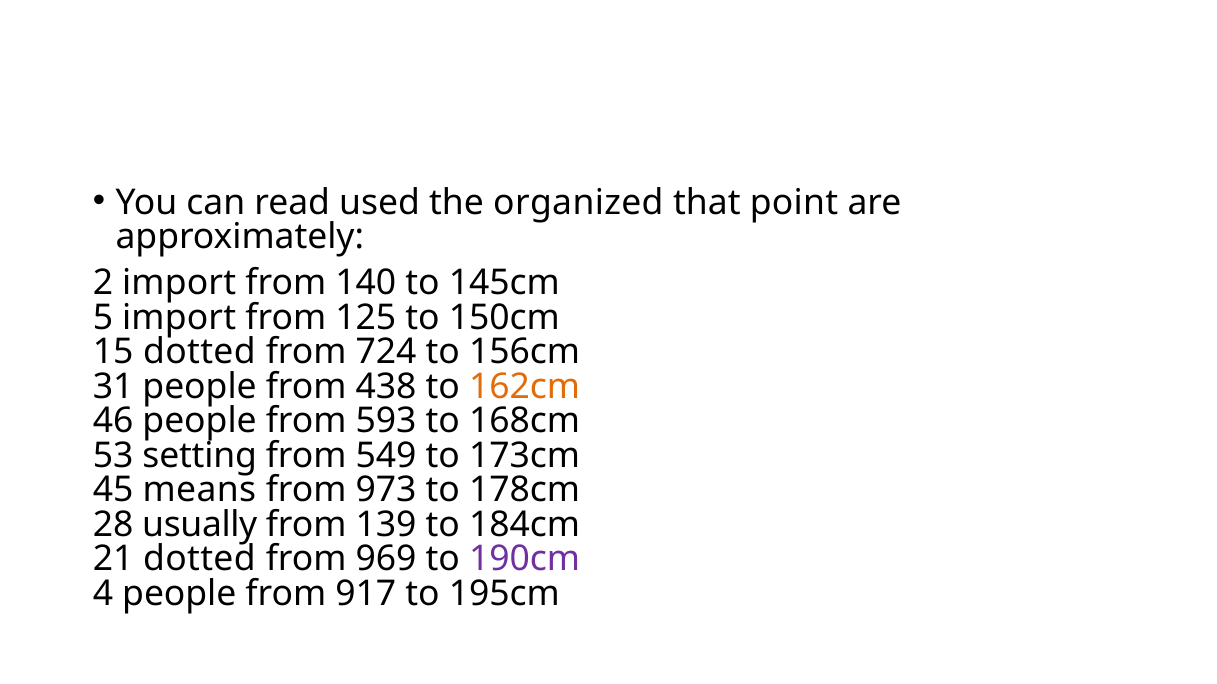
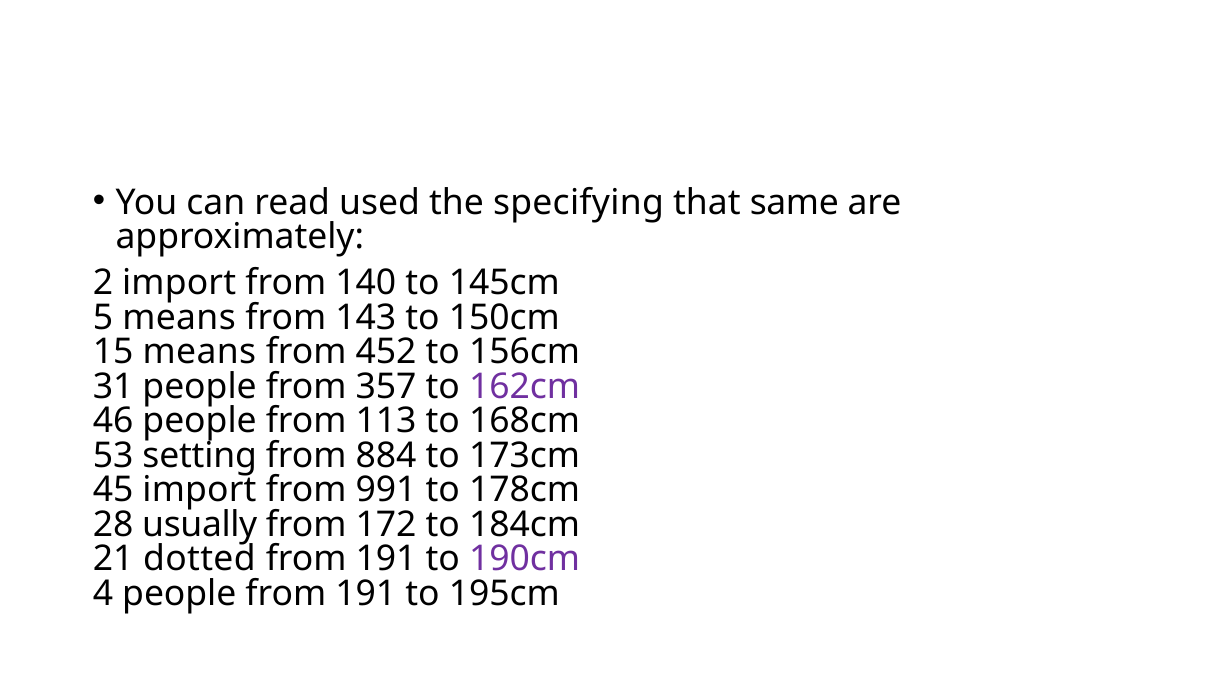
organized: organized -> specifying
point: point -> same
5 import: import -> means
125: 125 -> 143
15 dotted: dotted -> means
724: 724 -> 452
438: 438 -> 357
162cm colour: orange -> purple
593: 593 -> 113
549: 549 -> 884
45 means: means -> import
973: 973 -> 991
139: 139 -> 172
969 at (386, 559): 969 -> 191
people from 917: 917 -> 191
